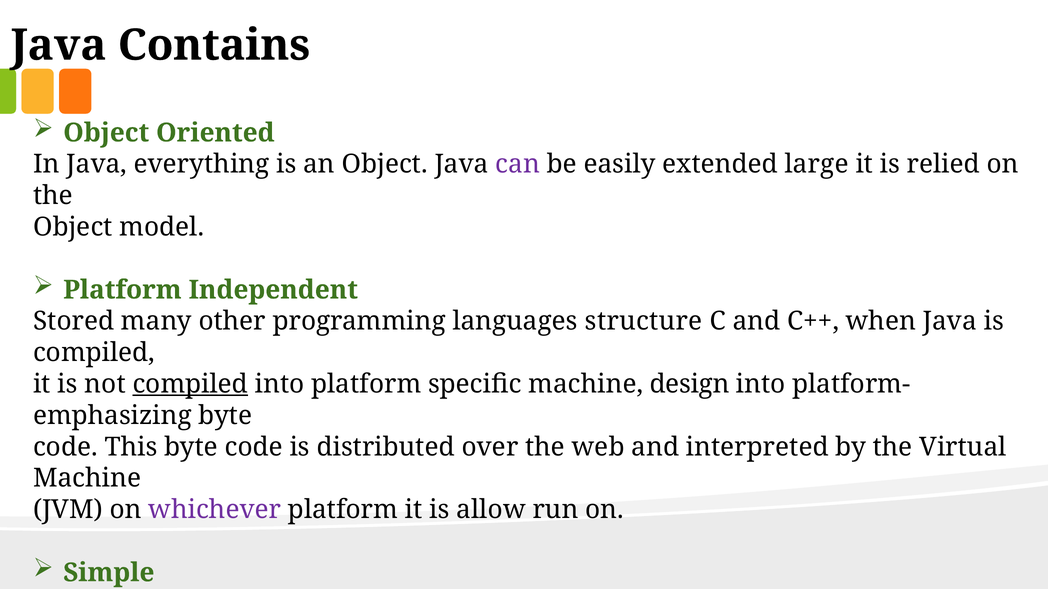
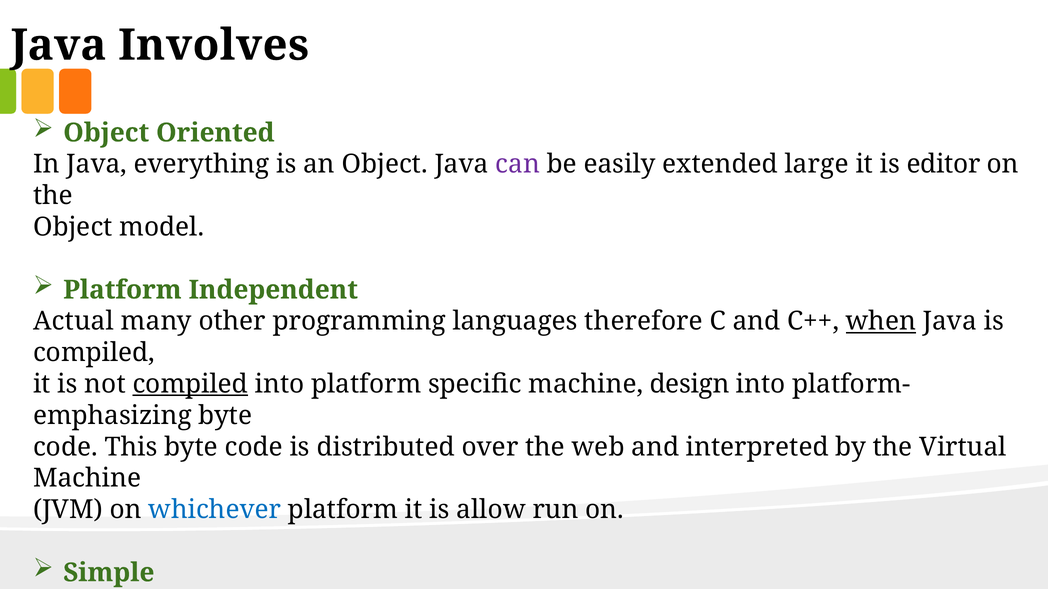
Contains: Contains -> Involves
relied: relied -> editor
Stored: Stored -> Actual
structure: structure -> therefore
when underline: none -> present
whichever colour: purple -> blue
